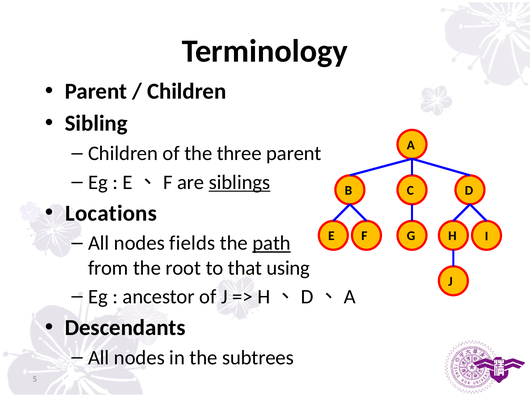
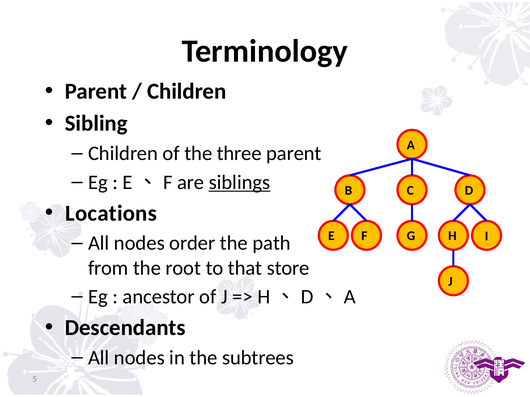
fields: fields -> order
path underline: present -> none
using: using -> store
